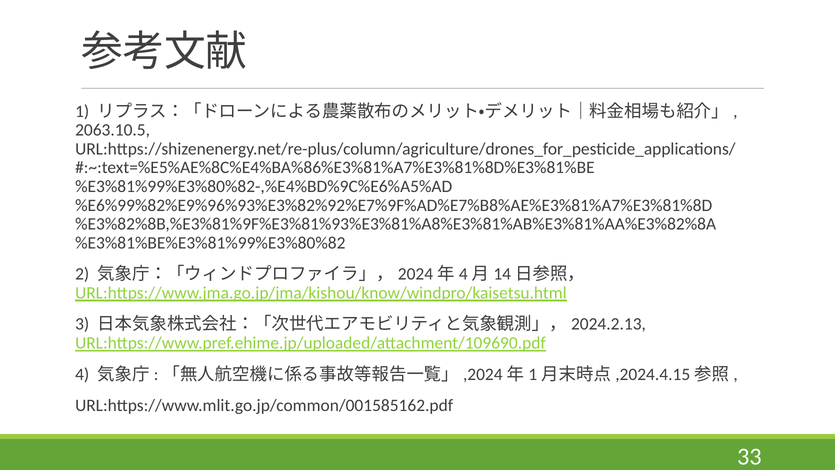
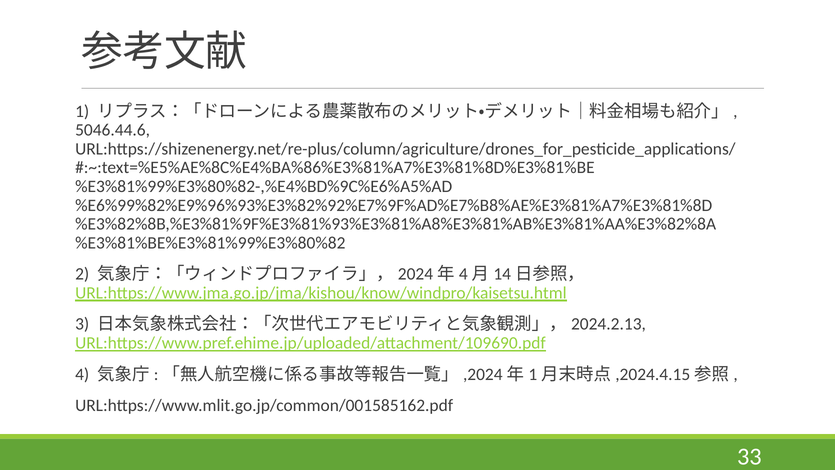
2063.10.5: 2063.10.5 -> 5046.44.6
